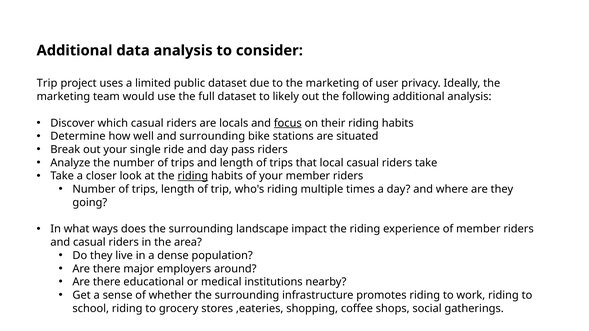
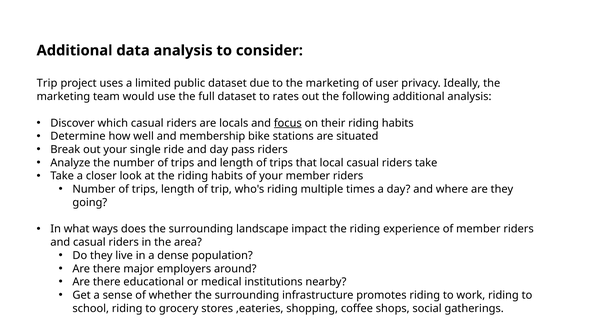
likely: likely -> rates
and surrounding: surrounding -> membership
riding at (193, 176) underline: present -> none
